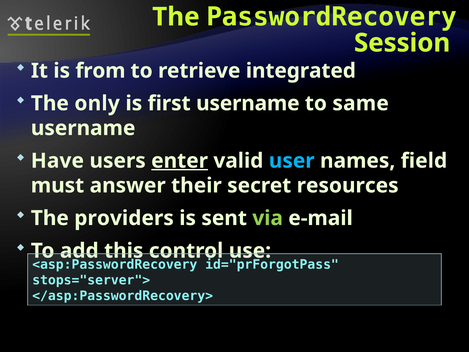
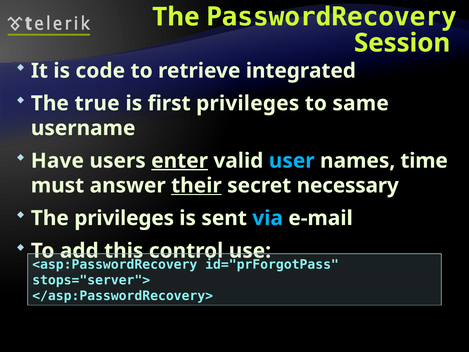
from: from -> code
only: only -> true
first username: username -> privileges
field: field -> time
their underline: none -> present
resources: resources -> necessary
The providers: providers -> privileges
via colour: light green -> light blue
